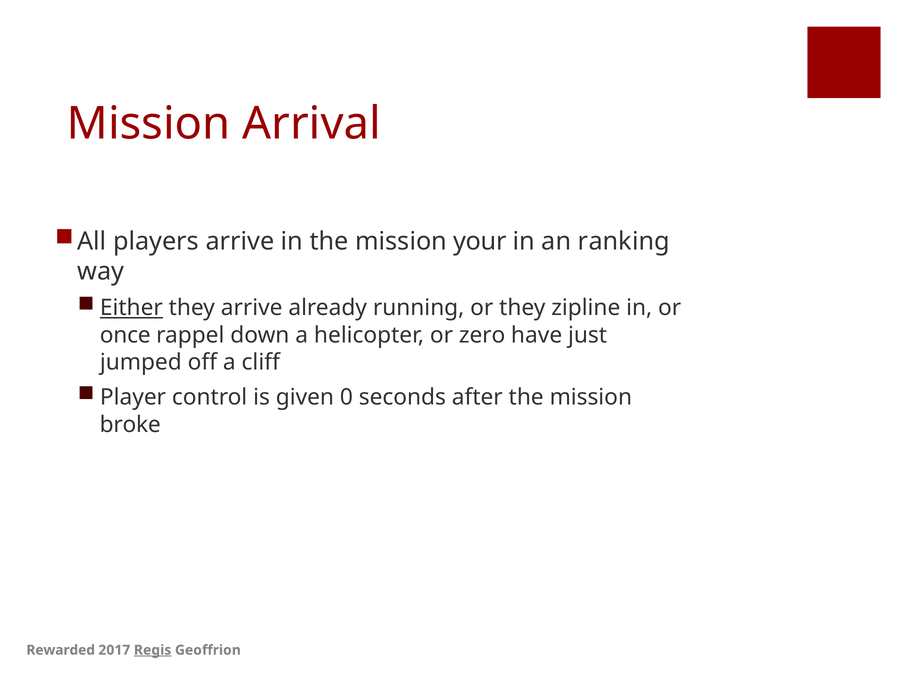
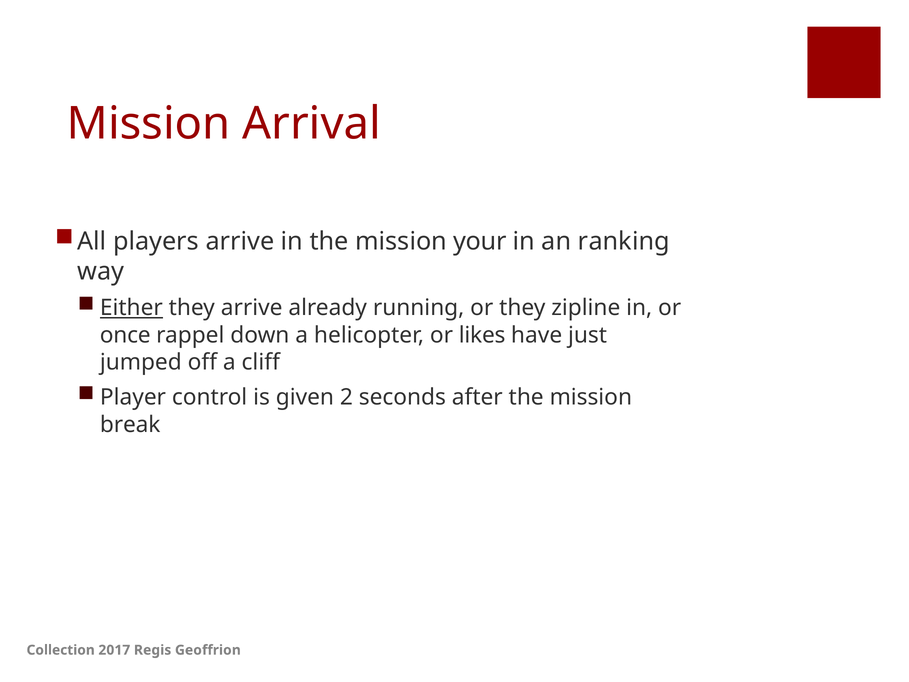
zero: zero -> likes
0: 0 -> 2
broke: broke -> break
Rewarded: Rewarded -> Collection
Regis underline: present -> none
